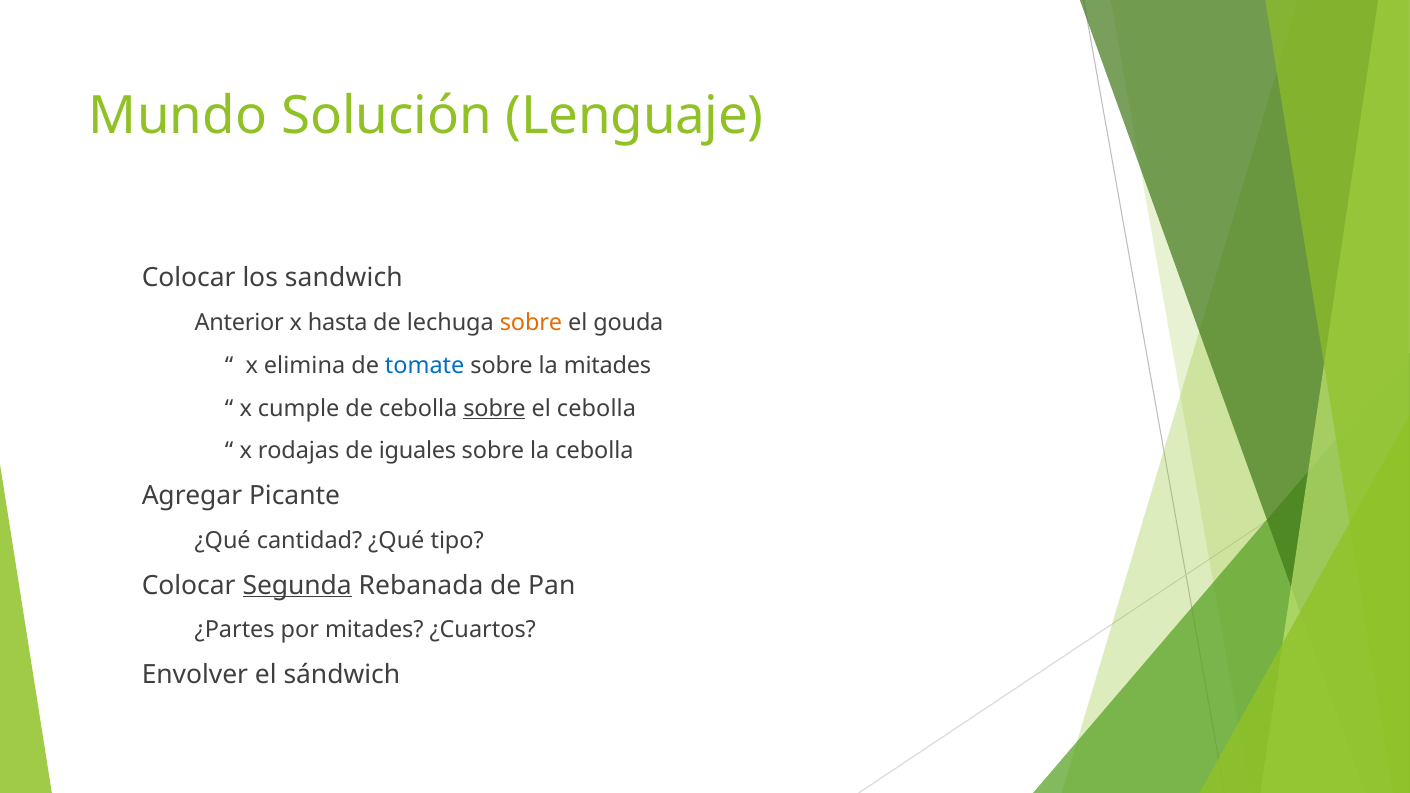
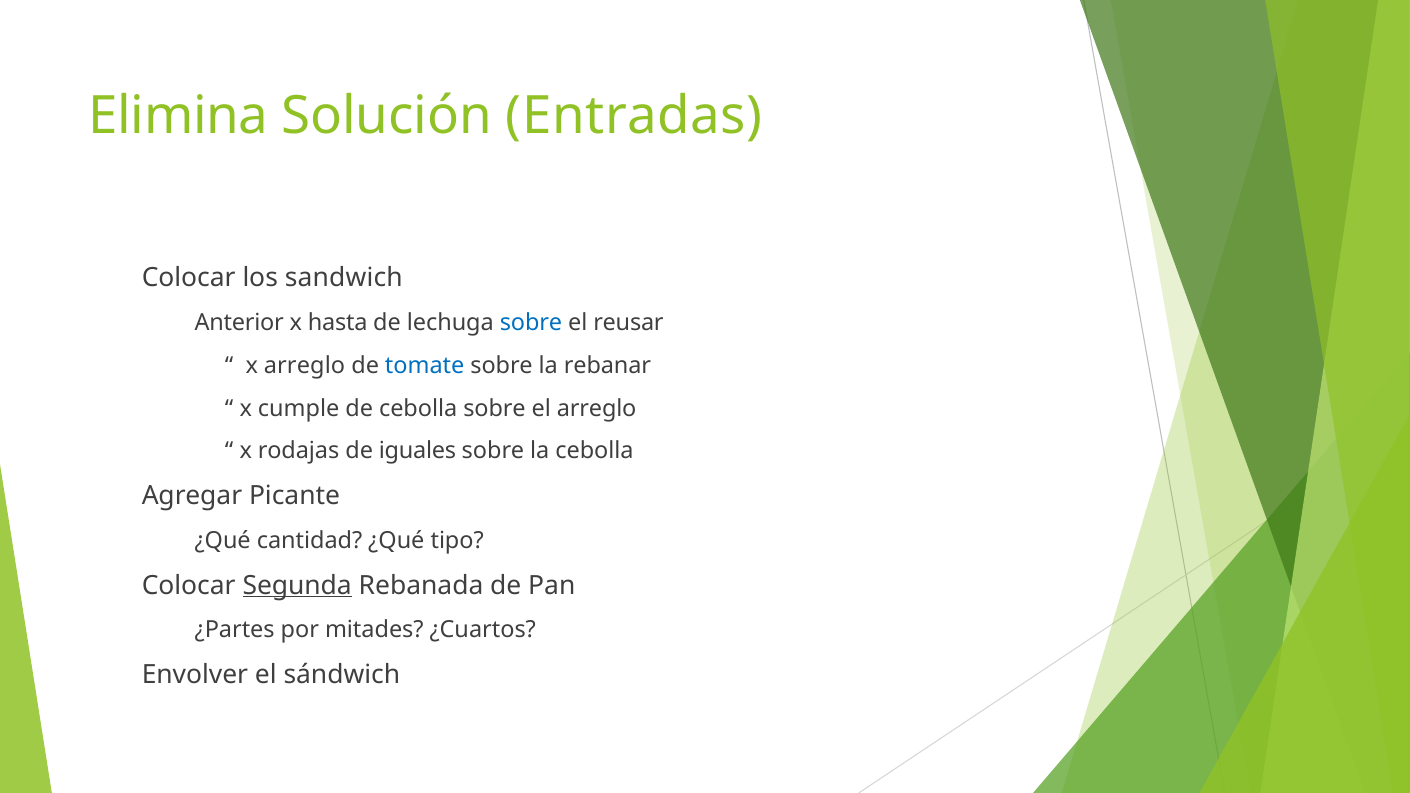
Mundo: Mundo -> Elimina
Lenguaje: Lenguaje -> Entradas
sobre at (531, 323) colour: orange -> blue
gouda: gouda -> reusar
x elimina: elimina -> arreglo
la mitades: mitades -> rebanar
sobre at (494, 408) underline: present -> none
el cebolla: cebolla -> arreglo
